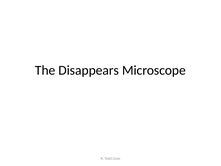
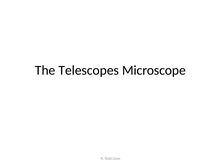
Disappears: Disappears -> Telescopes
